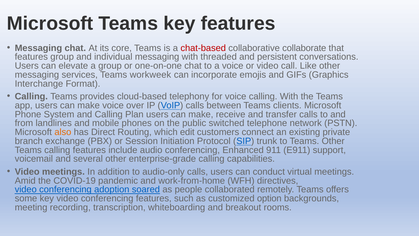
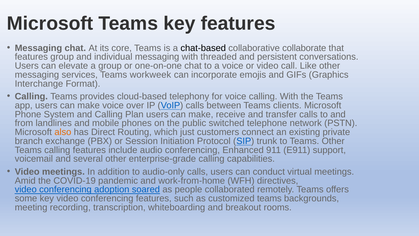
chat-based colour: red -> black
edit: edit -> just
customized option: option -> teams
